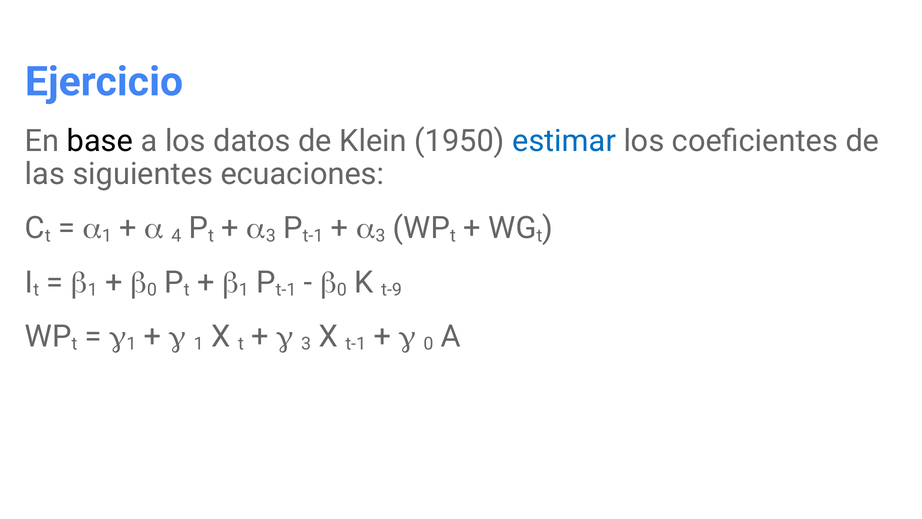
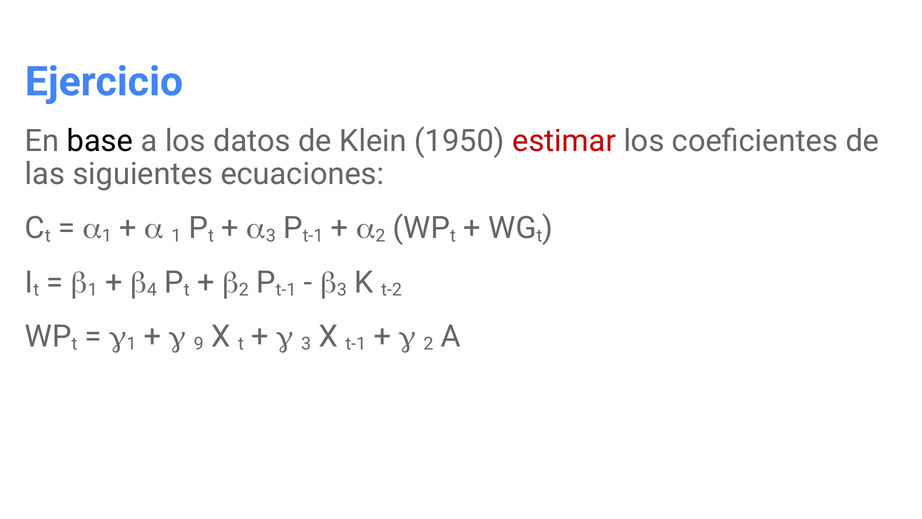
estimar colour: blue -> red
4 at (176, 235): 4 -> 1
3 at (380, 235): 3 -> 2
0 at (152, 290): 0 -> 4
1 at (244, 290): 1 -> 2
0 at (342, 290): 0 -> 3
t-9: t-9 -> t-2
1 at (199, 344): 1 -> 9
0 at (428, 344): 0 -> 2
